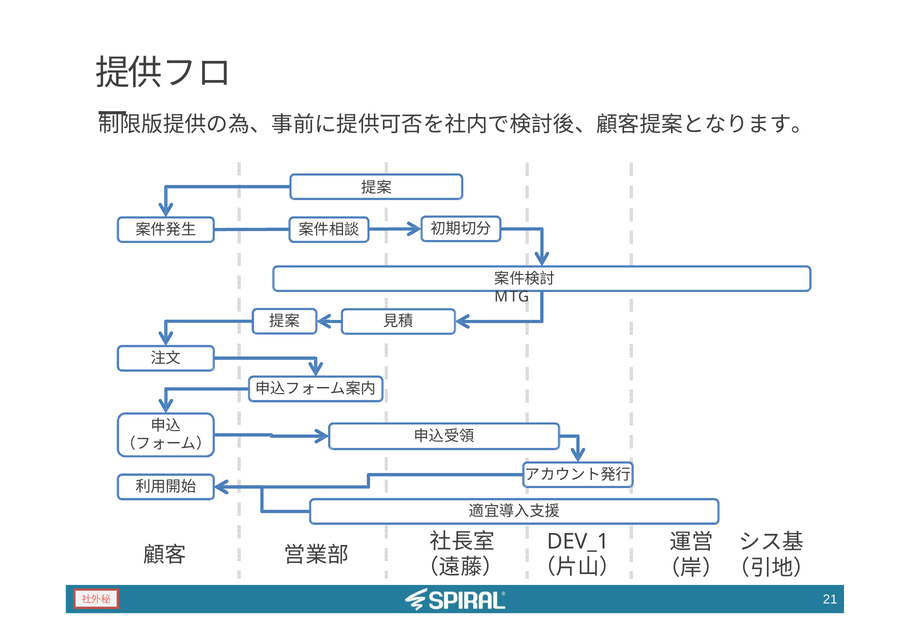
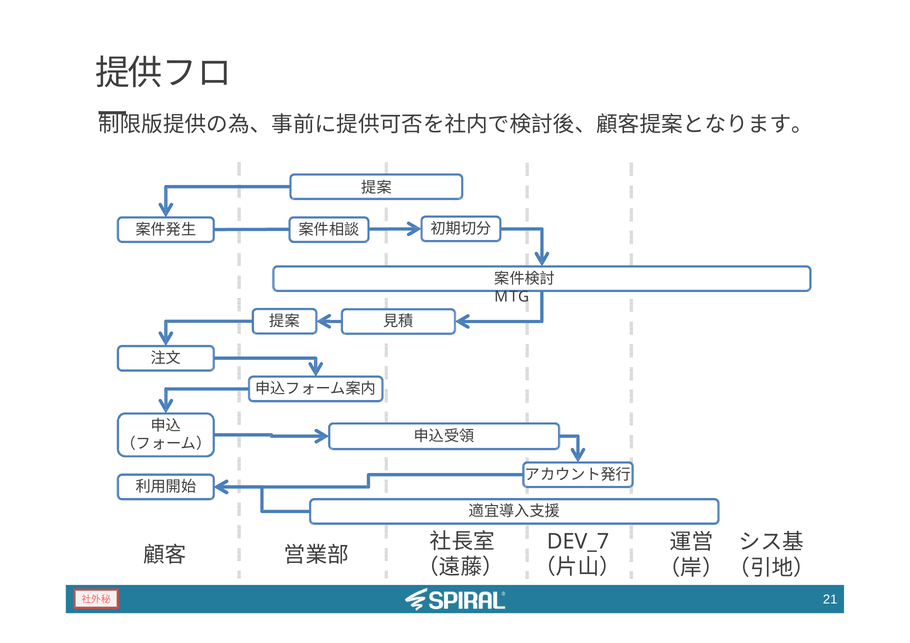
DEV_1: DEV_1 -> DEV_7
